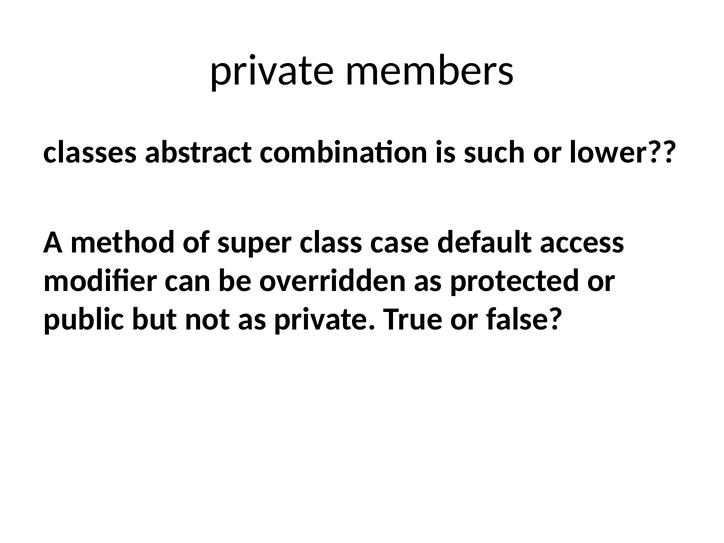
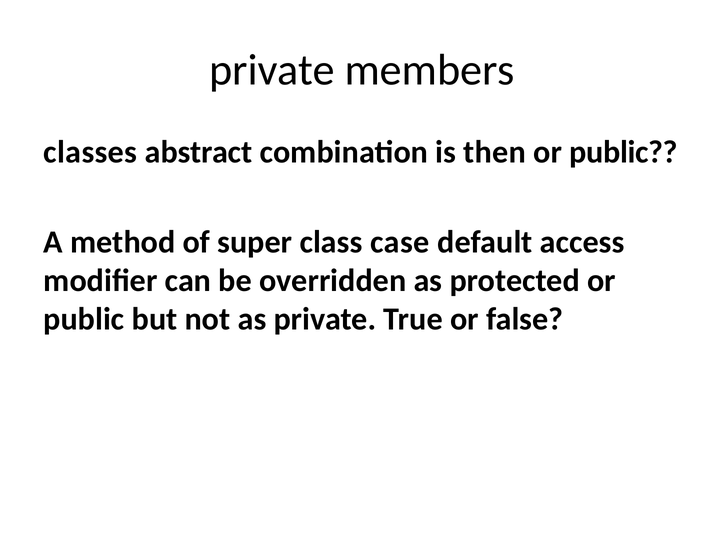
such: such -> then
lower at (623, 152): lower -> public
